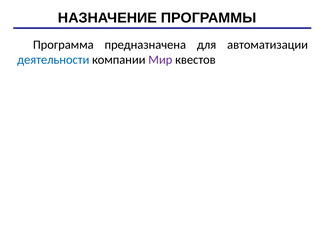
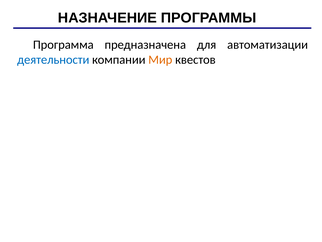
Мир colour: purple -> orange
